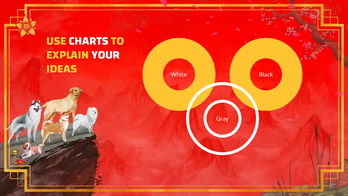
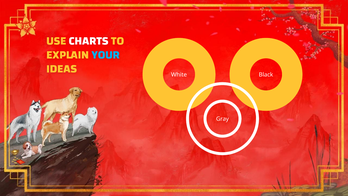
YOUR colour: white -> light blue
